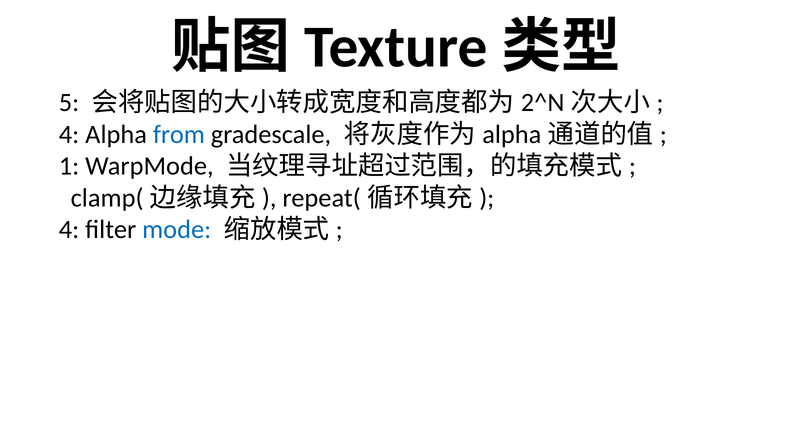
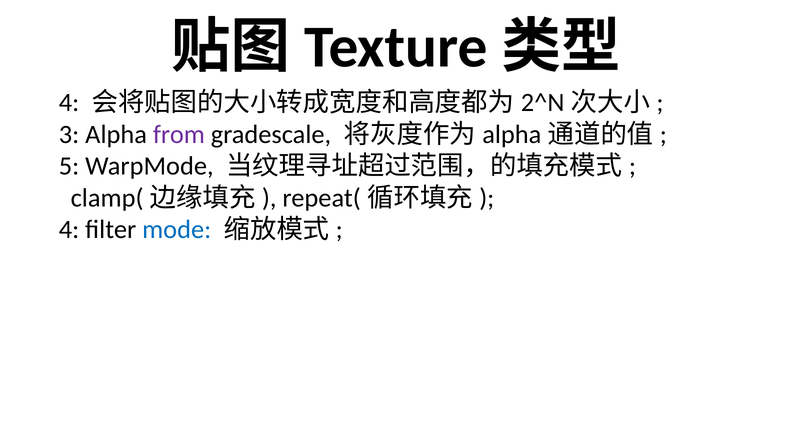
5 at (69, 103): 5 -> 4
4 at (69, 134): 4 -> 3
from colour: blue -> purple
1: 1 -> 5
